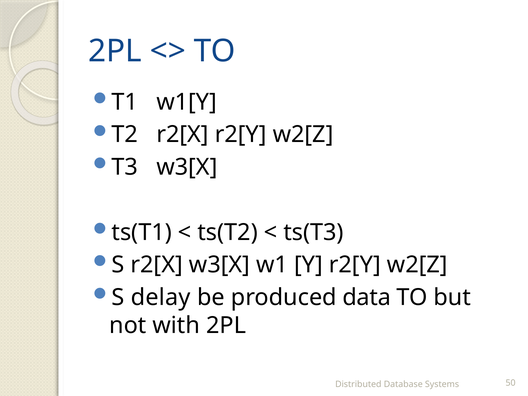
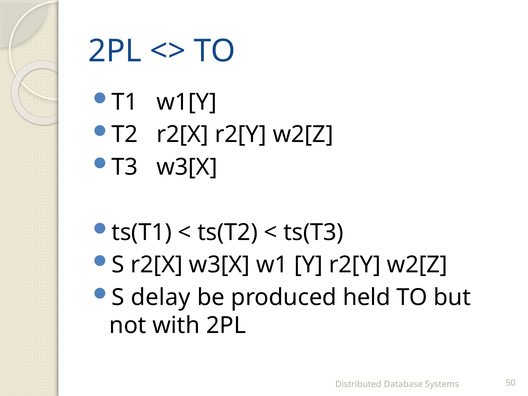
data: data -> held
